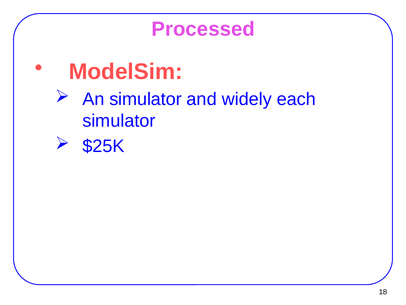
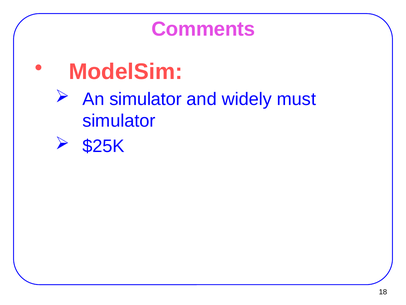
Processed: Processed -> Comments
each: each -> must
